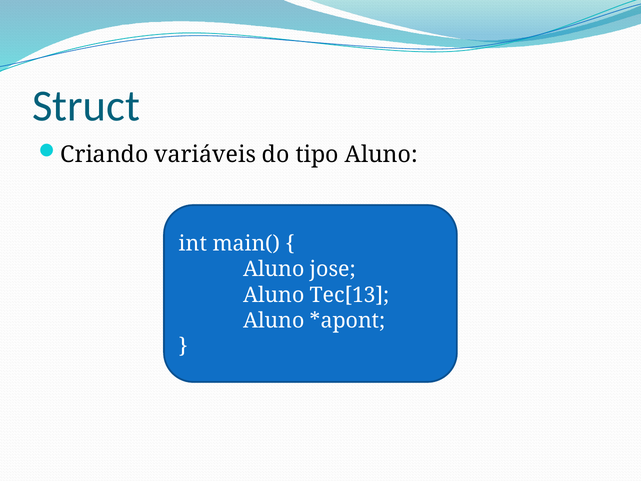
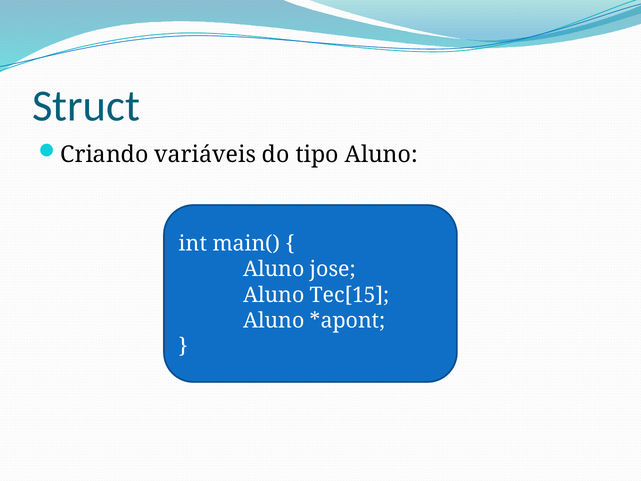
Tec[13: Tec[13 -> Tec[15
